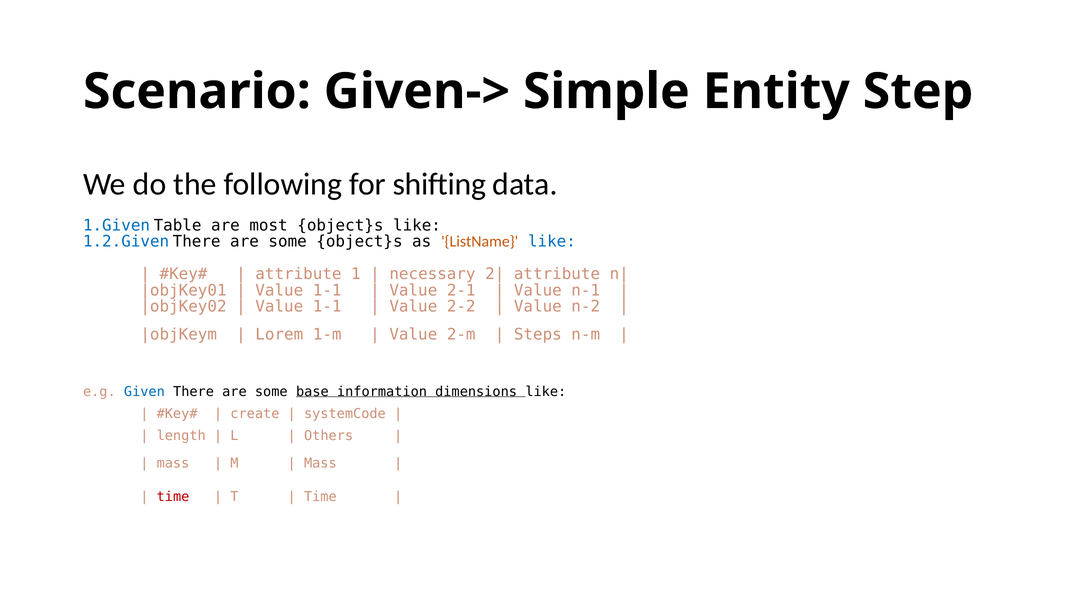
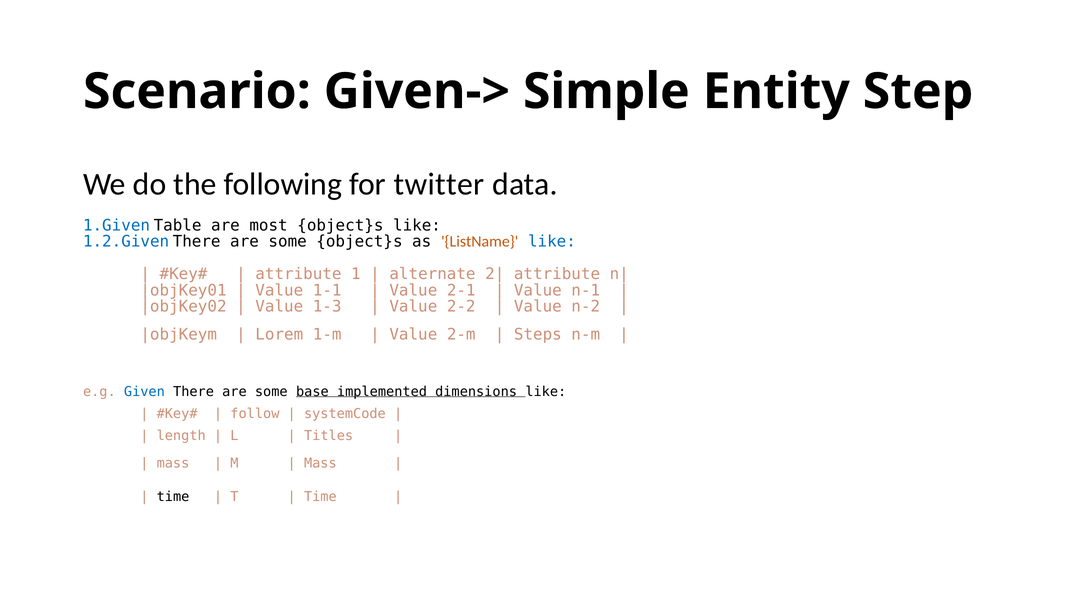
shifting: shifting -> twitter
necessary: necessary -> alternate
1-1 at (327, 306): 1-1 -> 1-3
information: information -> implemented
create: create -> follow
Others: Others -> Titles
time at (173, 496) colour: red -> black
